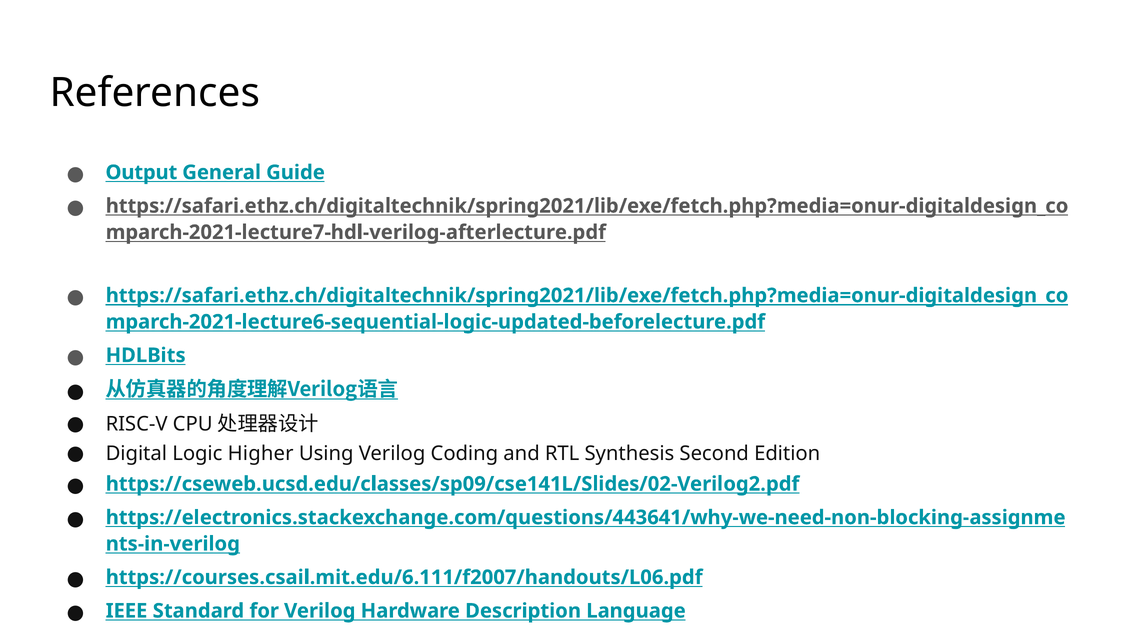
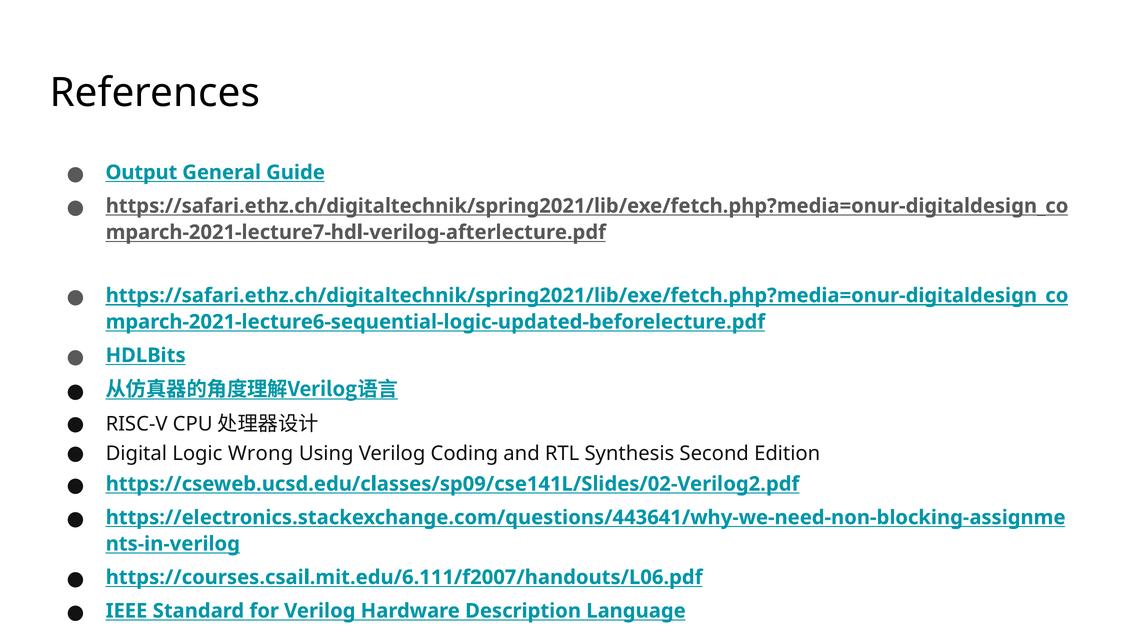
Higher: Higher -> Wrong
